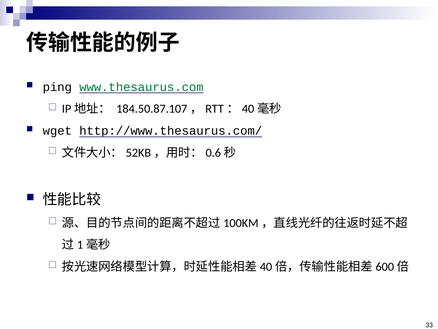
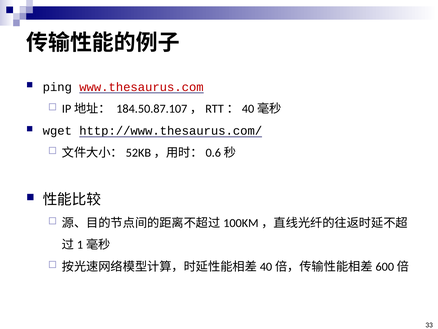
www.thesaurus.com colour: green -> red
